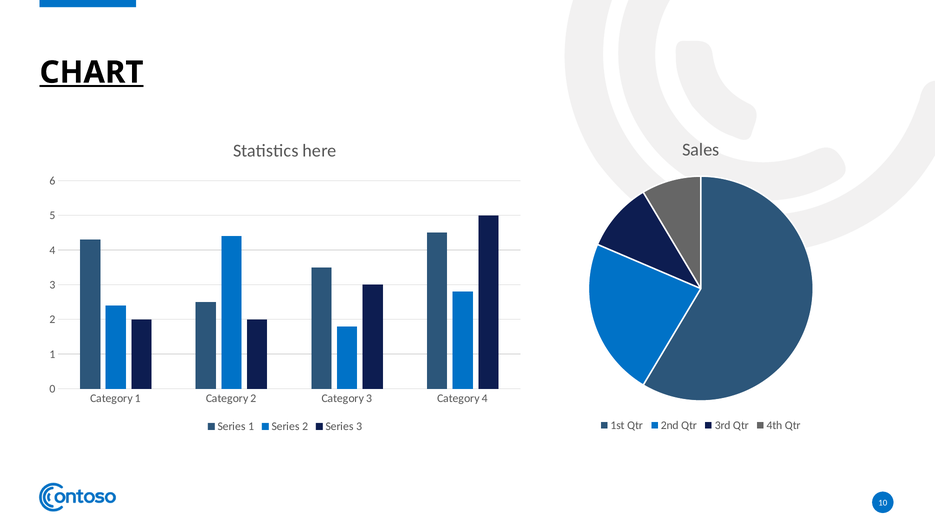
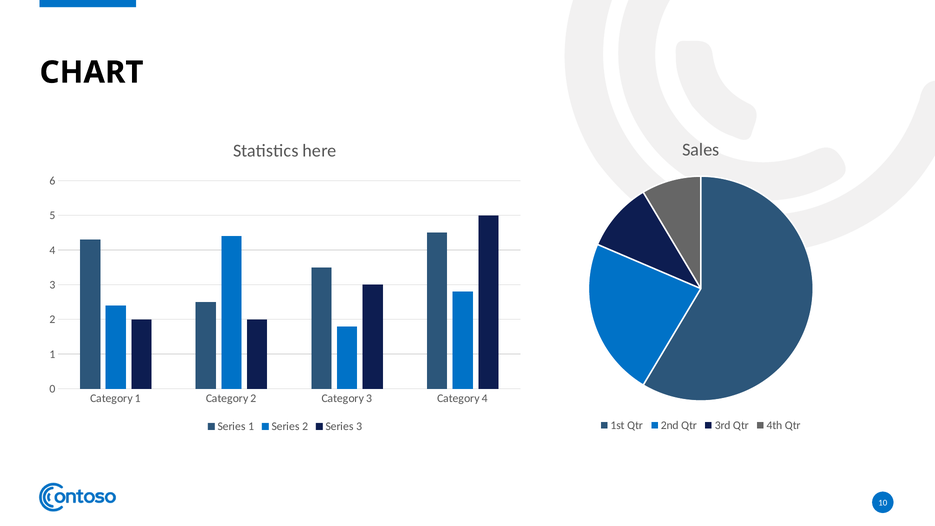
CHART underline: present -> none
